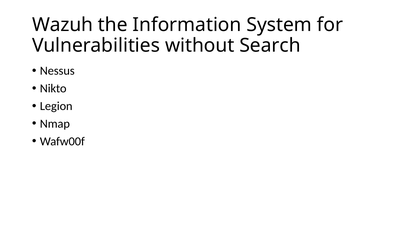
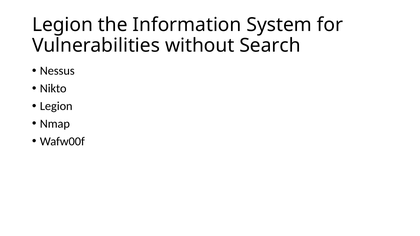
Wazuh at (63, 25): Wazuh -> Legion
